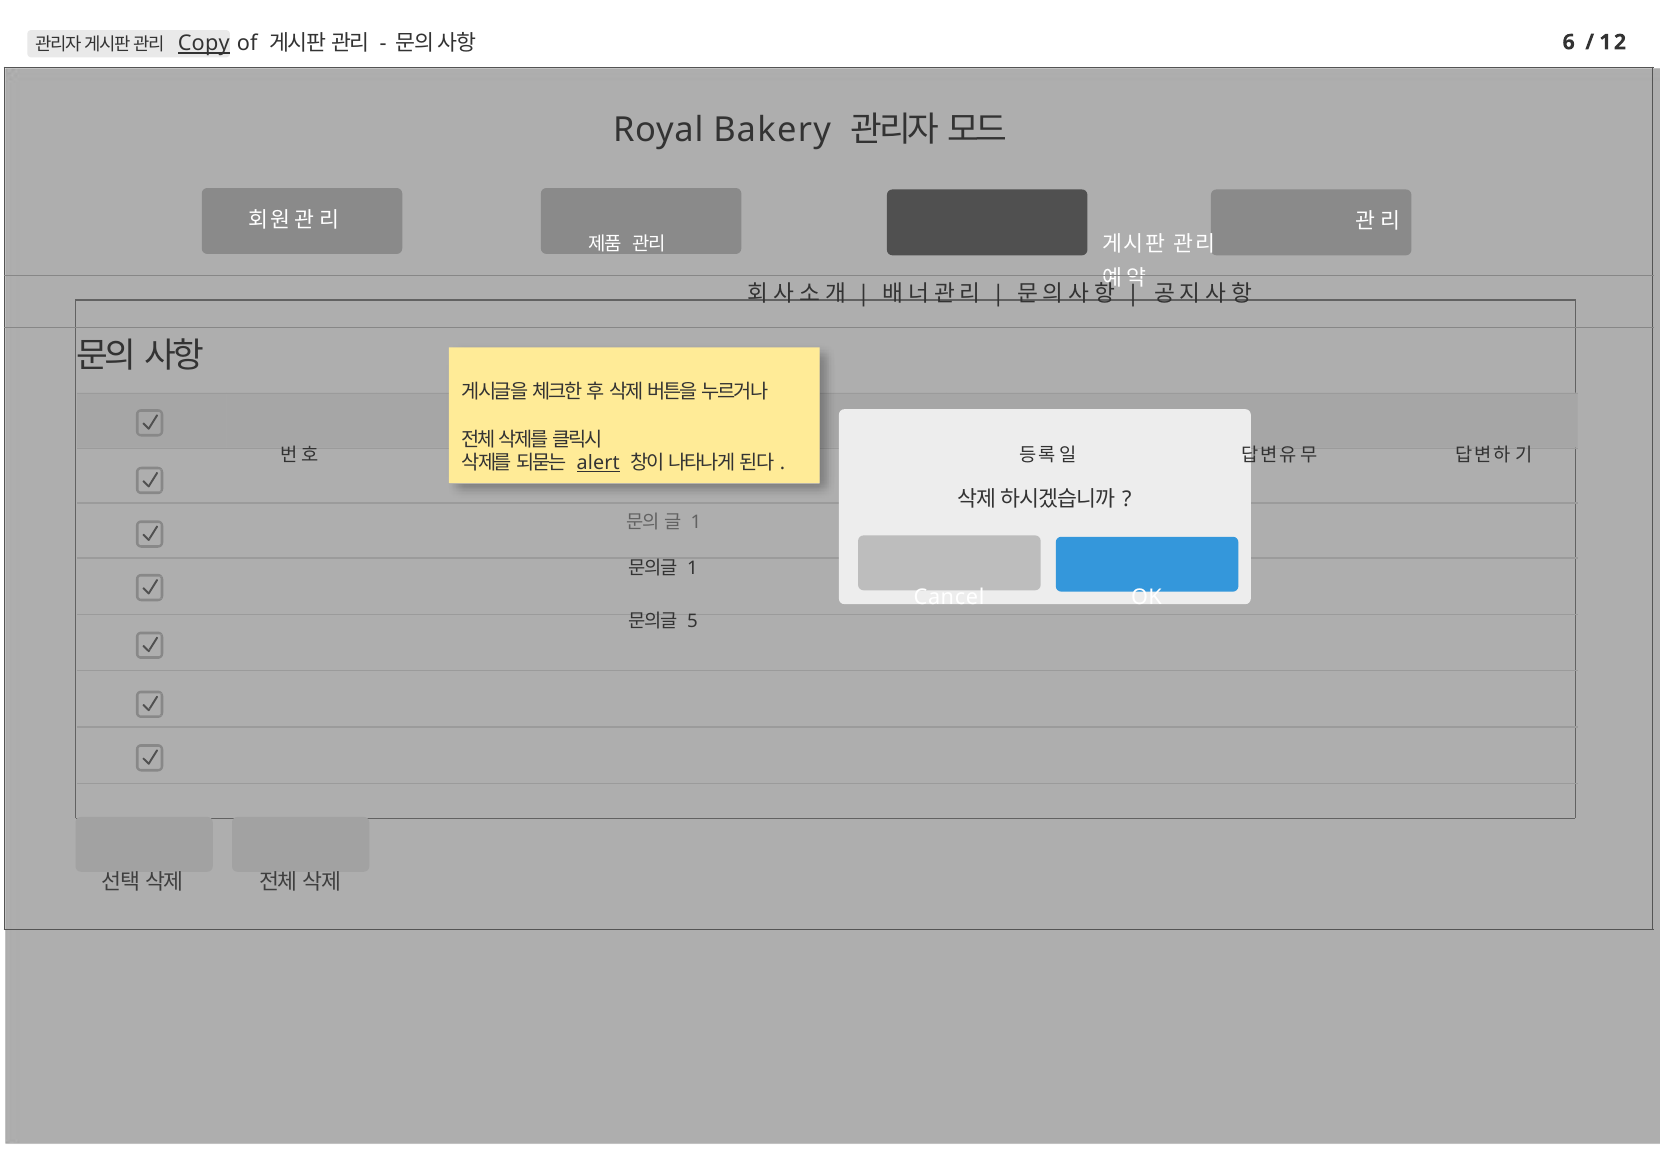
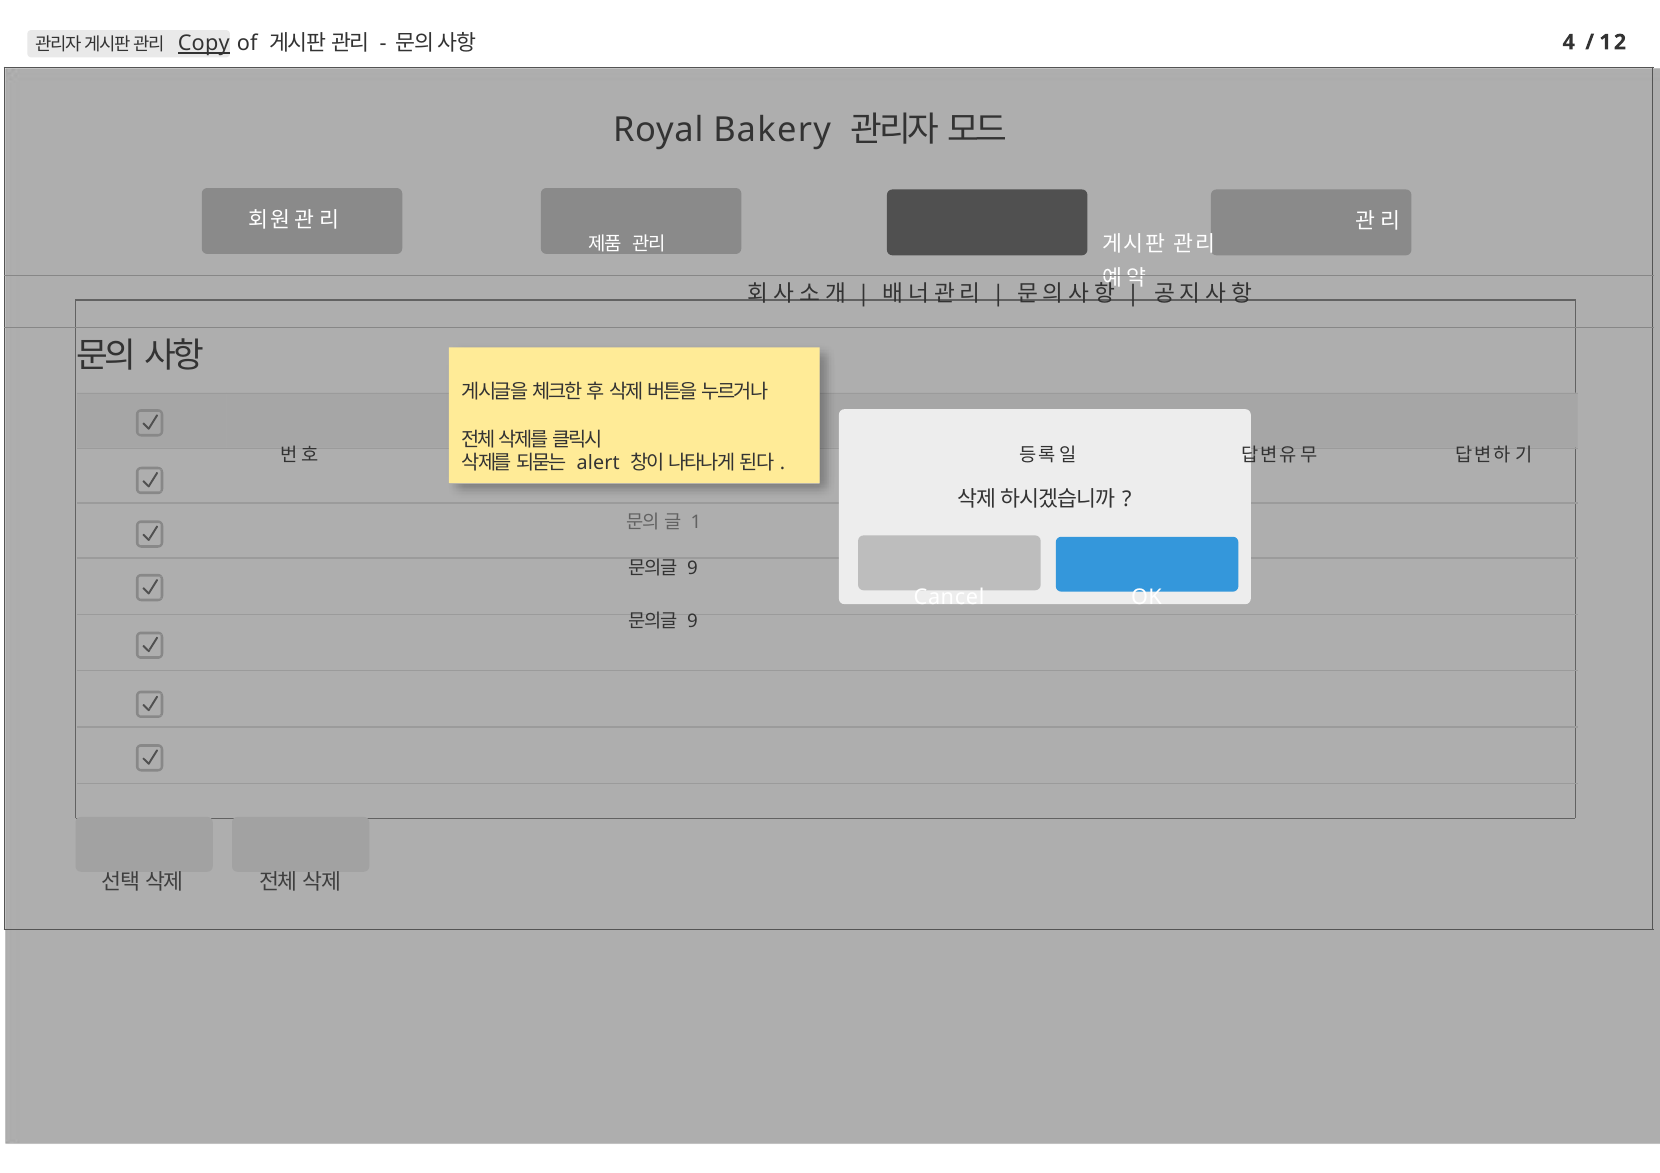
6: 6 -> 4
alert underline: present -> none
1 at (693, 568): 1 -> 9
5 at (693, 622): 5 -> 9
